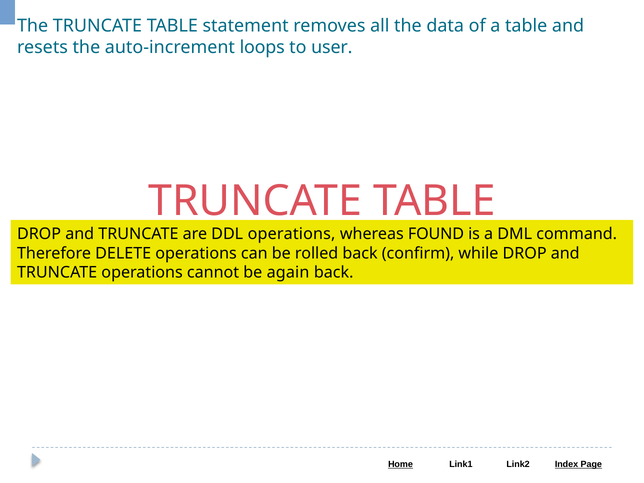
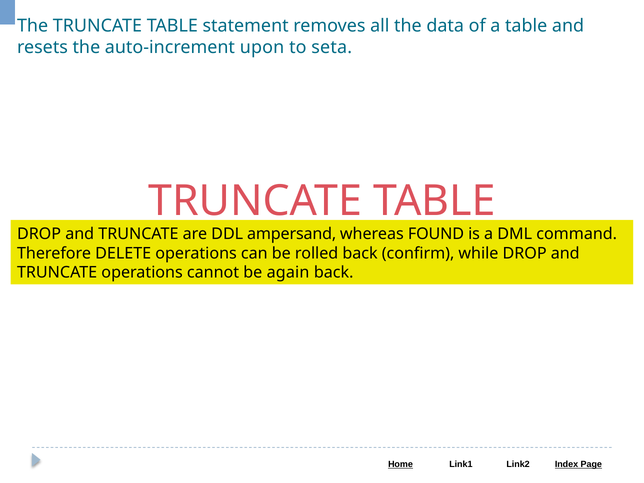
loops: loops -> upon
user: user -> seta
DDL operations: operations -> ampersand
